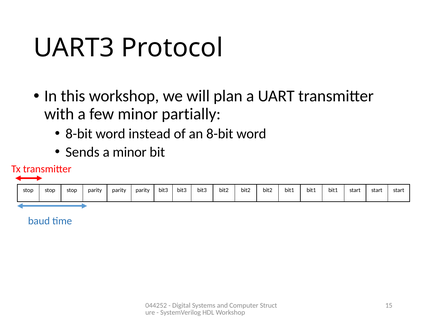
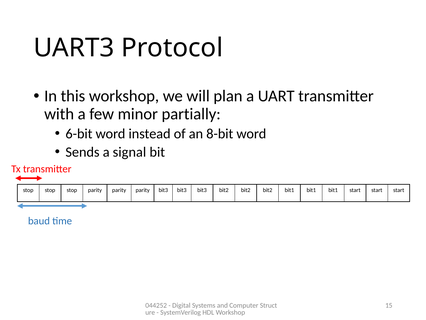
8-bit at (79, 134): 8-bit -> 6-bit
a minor: minor -> signal
